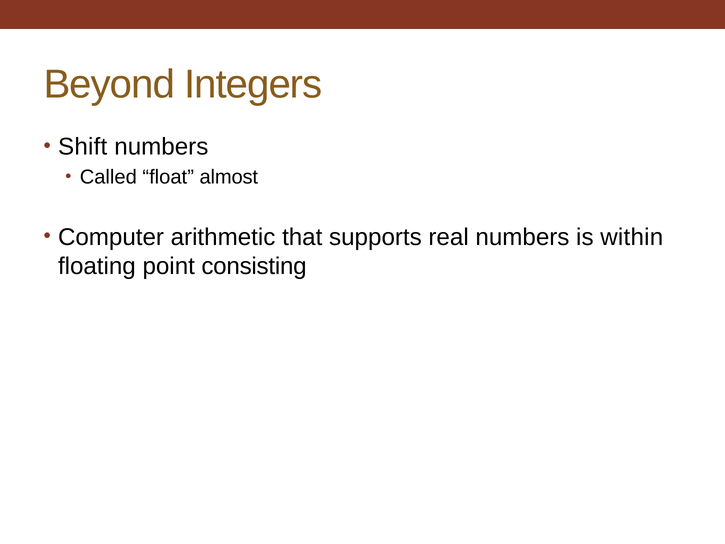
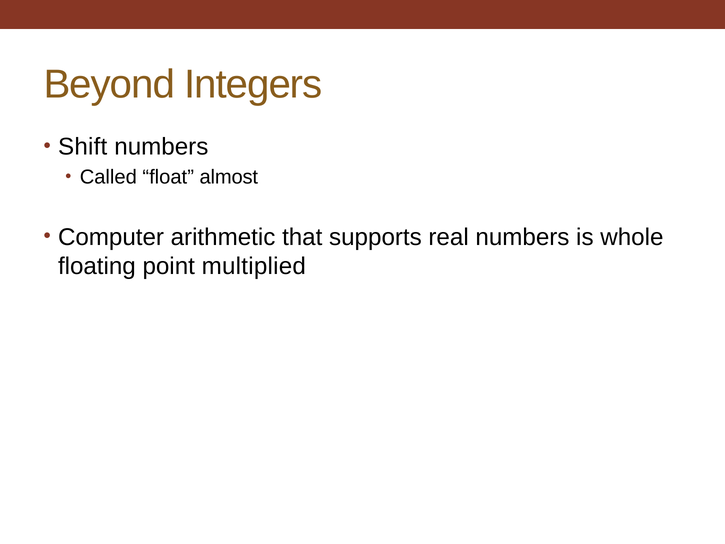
within: within -> whole
consisting: consisting -> multiplied
